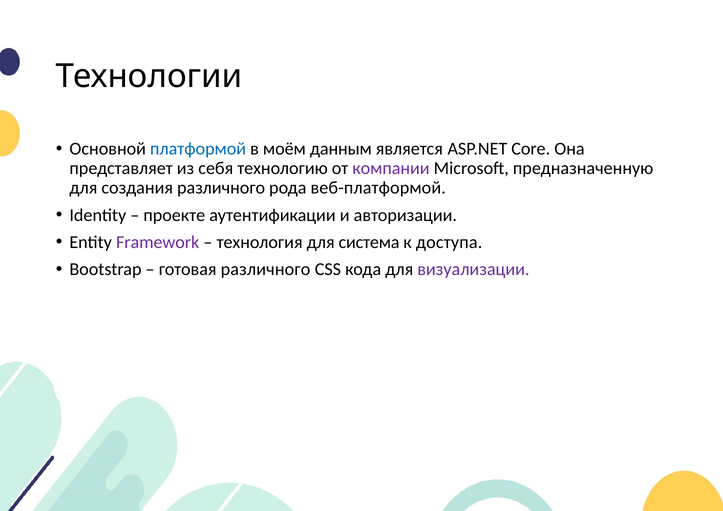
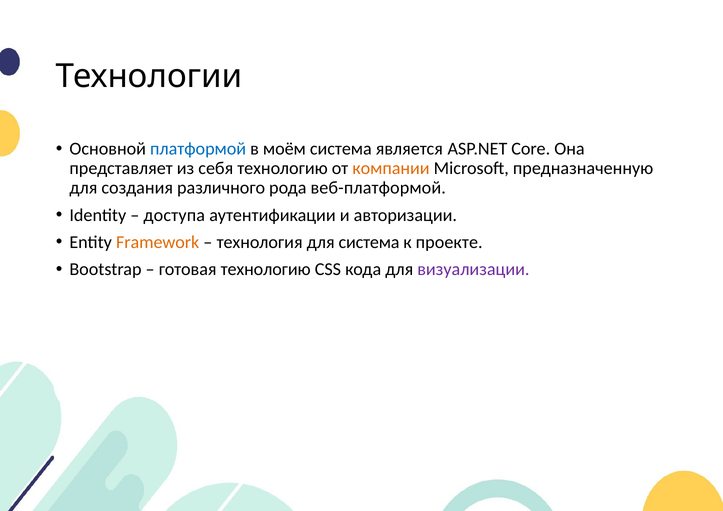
моём данным: данным -> система
компании colour: purple -> orange
проекте: проекте -> доступа
Framework colour: purple -> orange
доступа: доступа -> проекте
готовая различного: различного -> технологию
